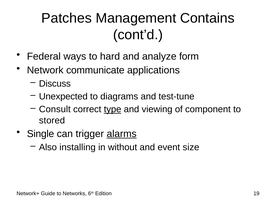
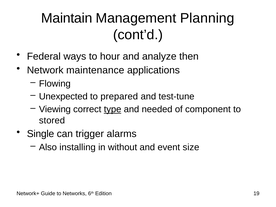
Patches: Patches -> Maintain
Contains: Contains -> Planning
hard: hard -> hour
form: form -> then
communicate: communicate -> maintenance
Discuss: Discuss -> Flowing
diagrams: diagrams -> prepared
Consult: Consult -> Viewing
viewing: viewing -> needed
alarms underline: present -> none
